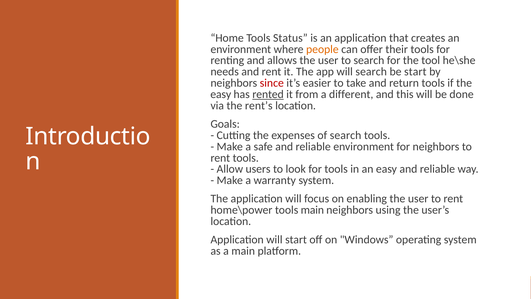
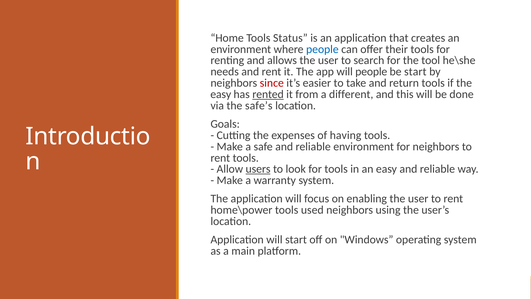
people at (322, 49) colour: orange -> blue
will search: search -> people
rent’s: rent’s -> safe’s
of search: search -> having
users underline: none -> present
tools main: main -> used
